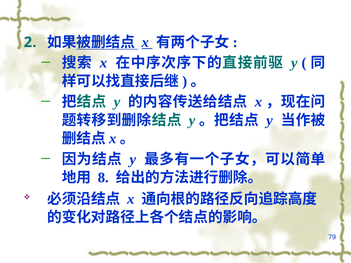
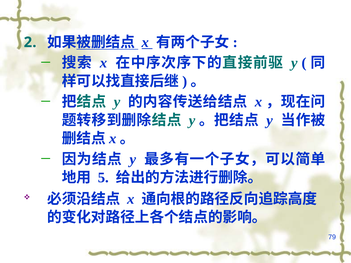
8: 8 -> 5
